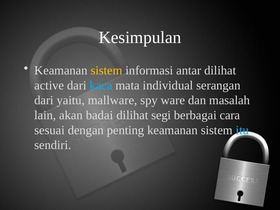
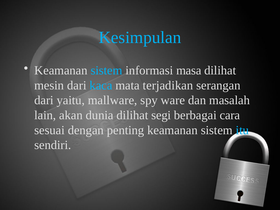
Kesimpulan colour: white -> light blue
sistem at (107, 70) colour: yellow -> light blue
antar: antar -> masa
active: active -> mesin
individual: individual -> terjadikan
badai: badai -> dunia
